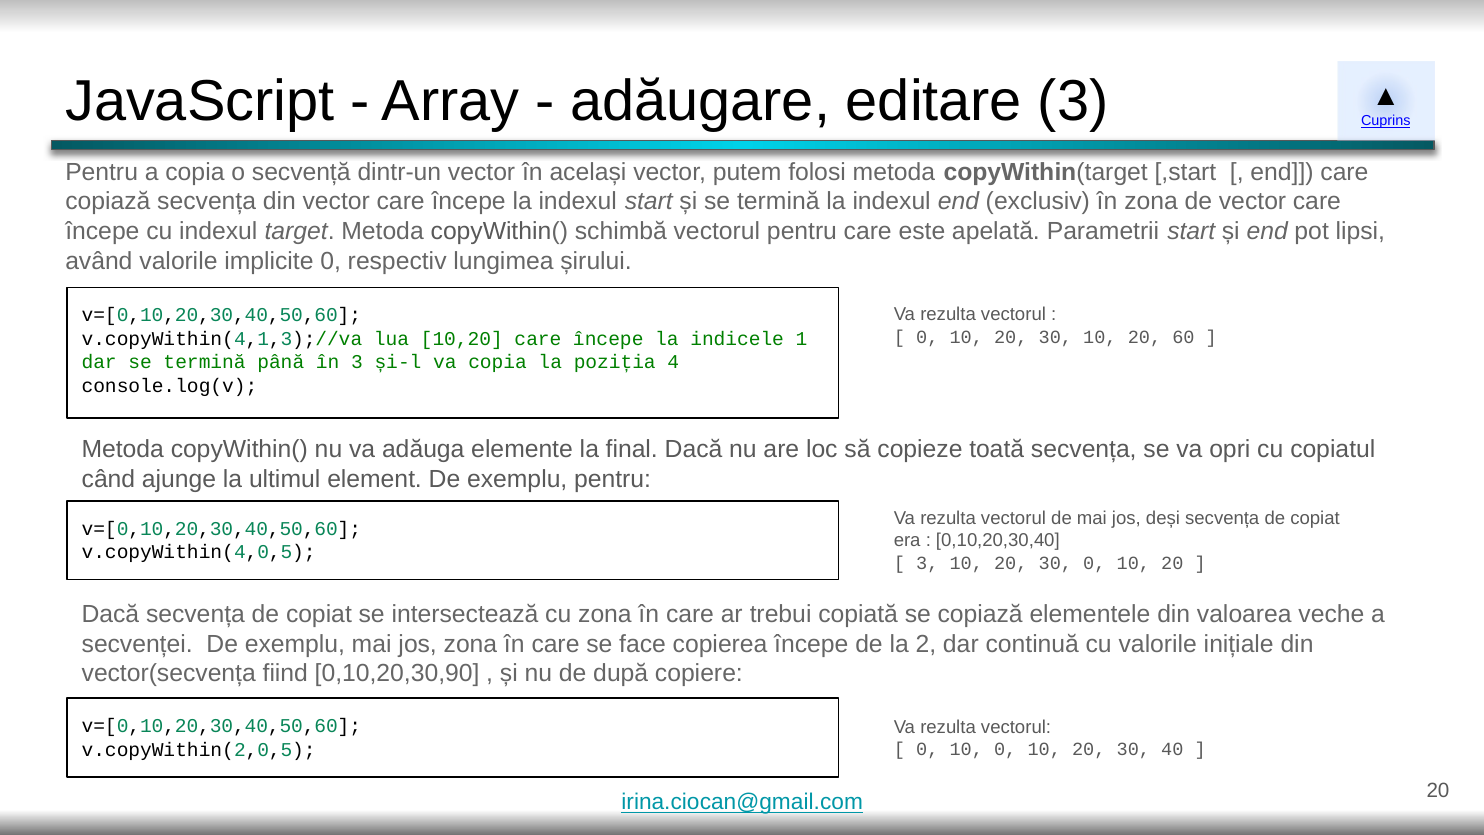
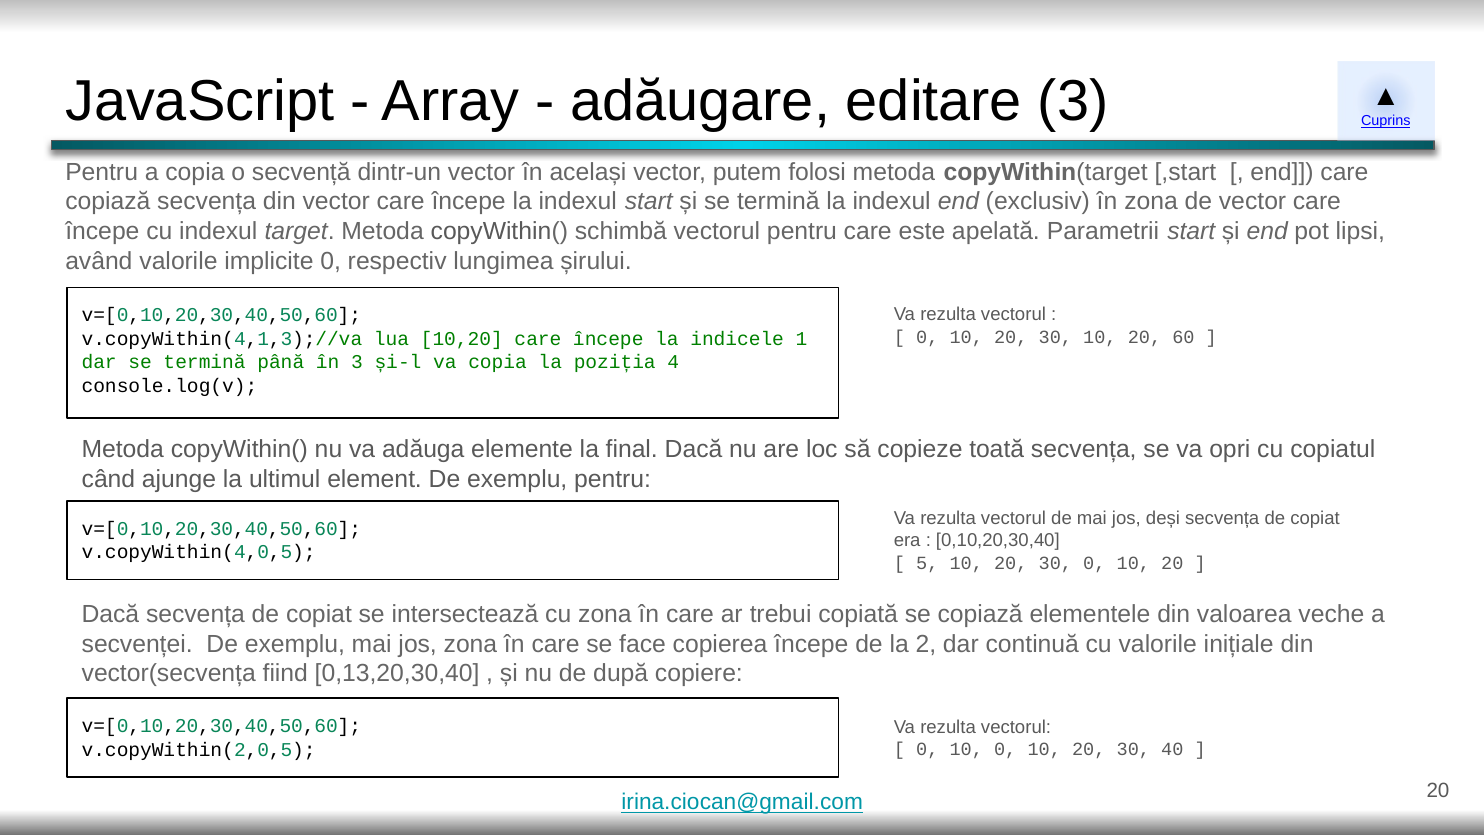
3 at (927, 563): 3 -> 5
0,10,20,30,90: 0,10,20,30,90 -> 0,13,20,30,40
